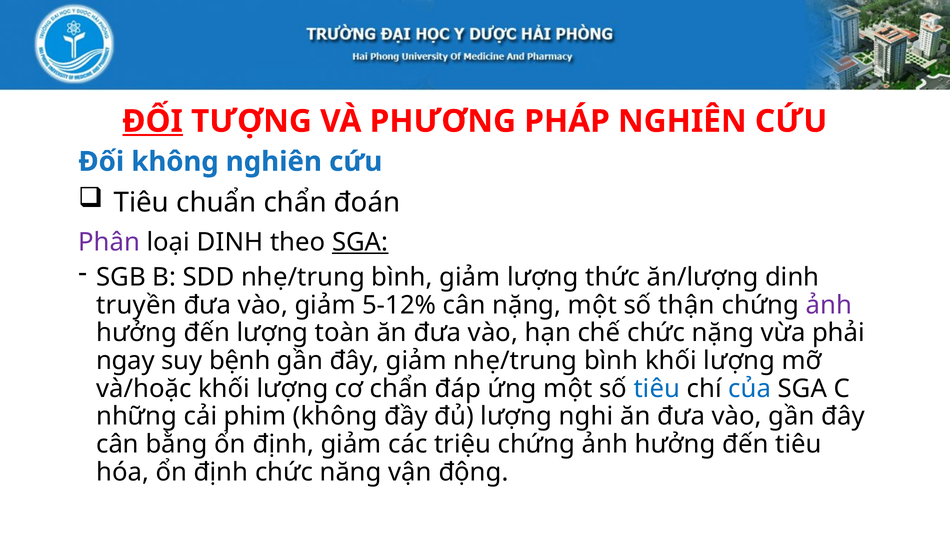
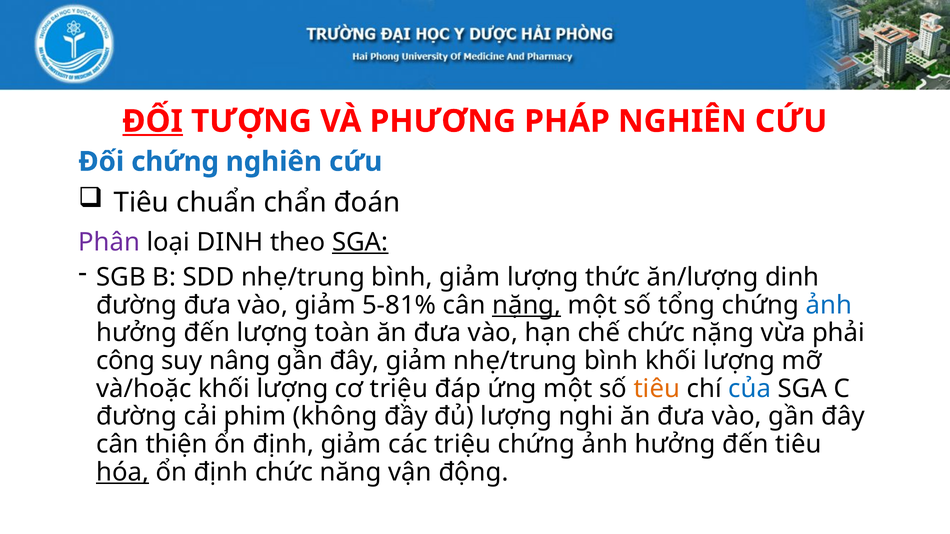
Đối không: không -> chứng
truyền at (136, 305): truyền -> đường
5-12%: 5-12% -> 5-81%
nặng at (527, 305) underline: none -> present
thận: thận -> tổng
ảnh at (829, 305) colour: purple -> blue
ngay: ngay -> công
bệnh: bệnh -> nâng
cơ chẩn: chẩn -> triệu
tiêu at (657, 389) colour: blue -> orange
những at (137, 417): những -> đường
bằng: bằng -> thiện
hóa underline: none -> present
